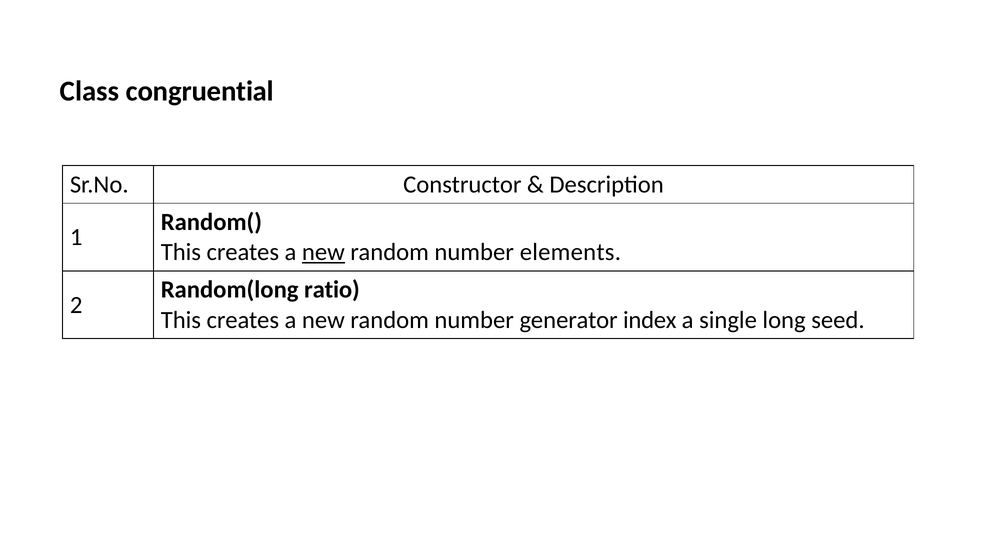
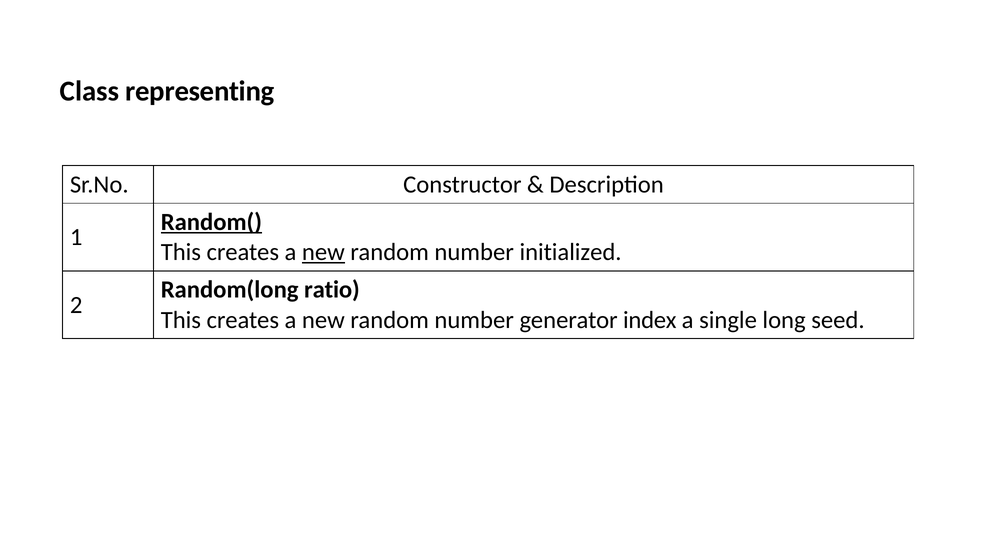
congruential: congruential -> representing
Random( underline: none -> present
elements: elements -> initialized
